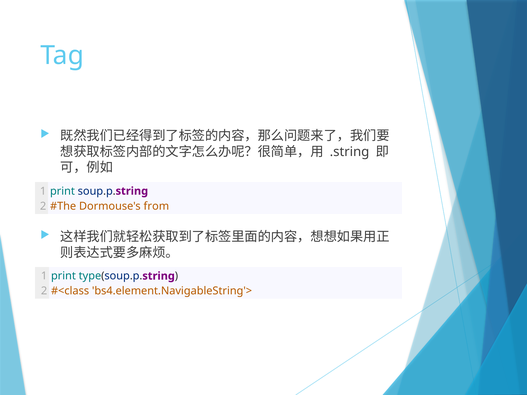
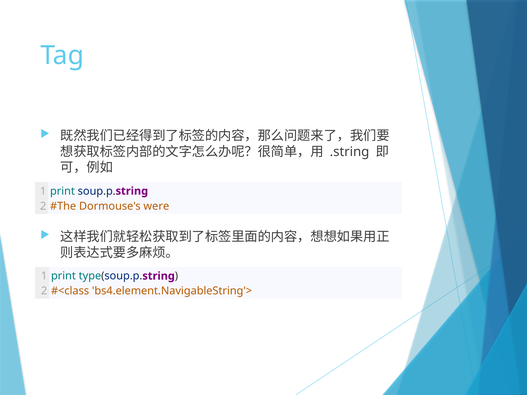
from: from -> were
